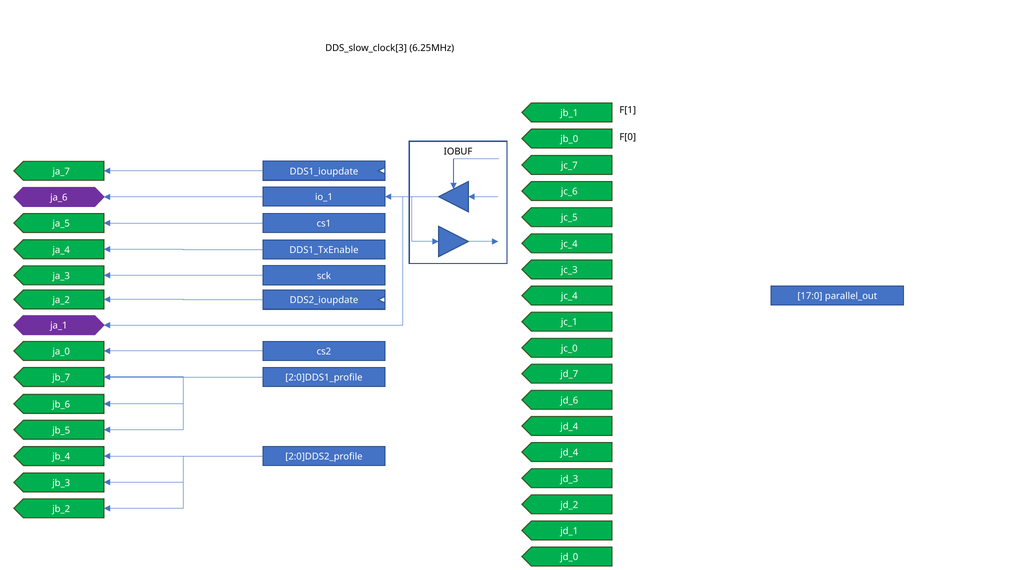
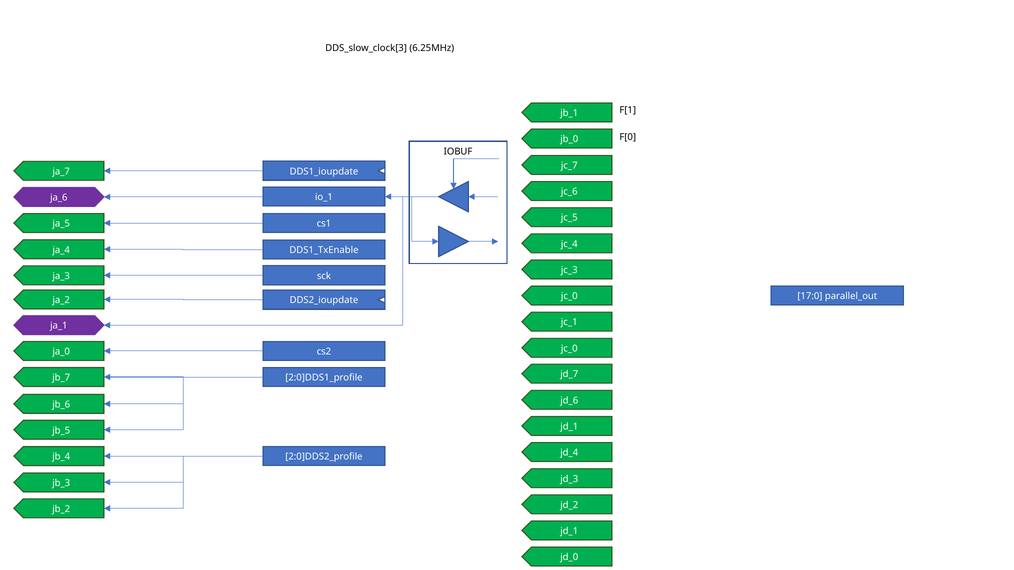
jc_4 at (569, 296): jc_4 -> jc_0
jd_4 at (569, 427): jd_4 -> jd_1
